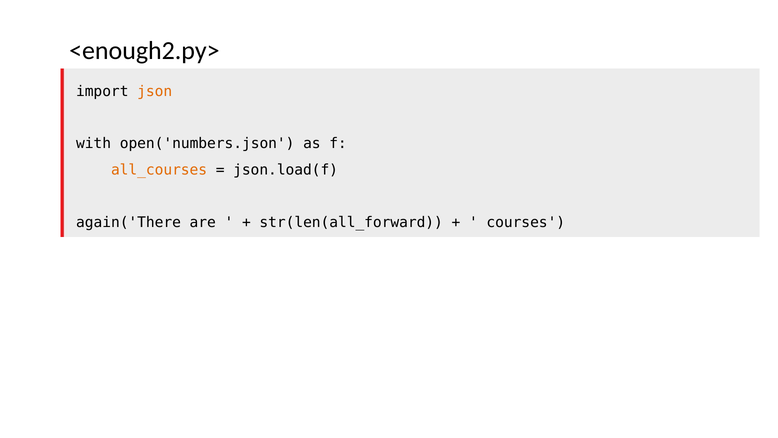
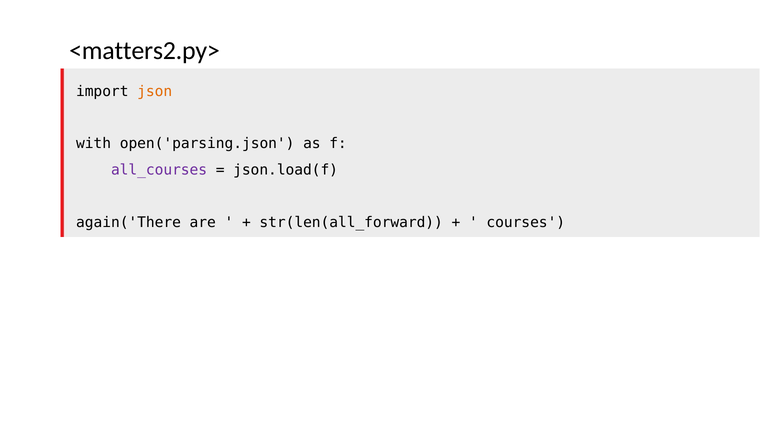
<enough2.py>: <enough2.py> -> <matters2.py>
open('numbers.json: open('numbers.json -> open('parsing.json
all_courses colour: orange -> purple
